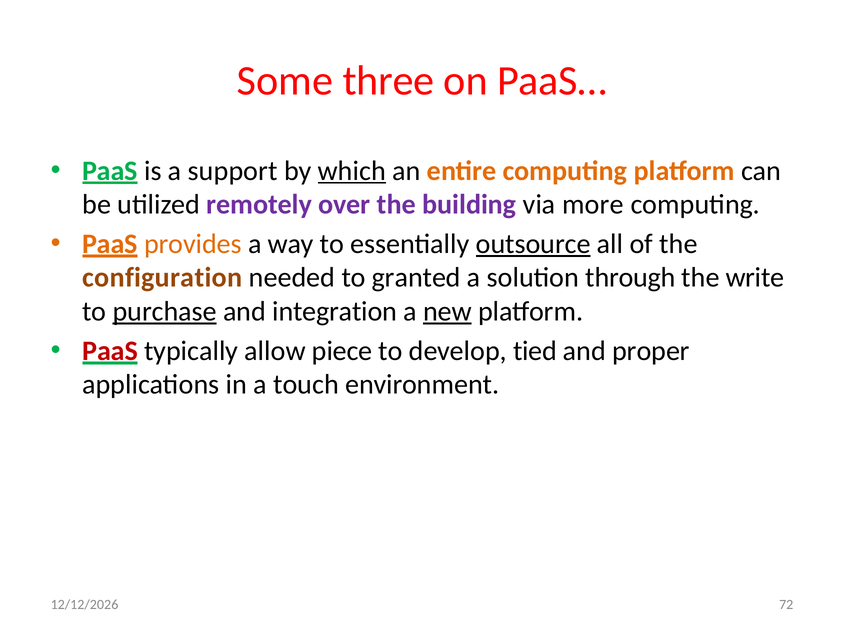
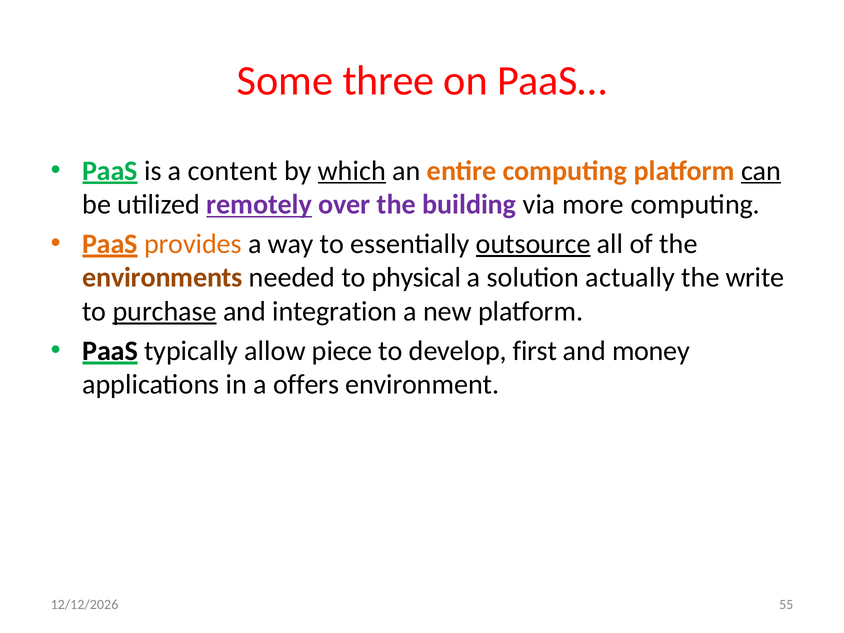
support: support -> content
can underline: none -> present
remotely underline: none -> present
configuration: configuration -> environments
granted: granted -> physical
through: through -> actually
new underline: present -> none
PaaS at (110, 351) colour: red -> black
tied: tied -> first
proper: proper -> money
touch: touch -> offers
72: 72 -> 55
